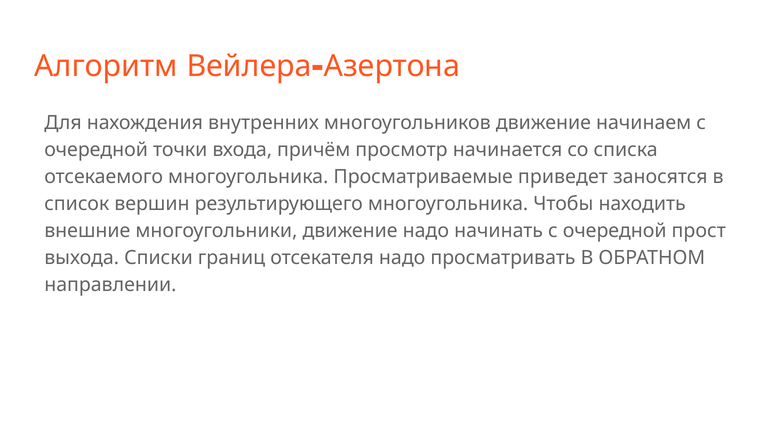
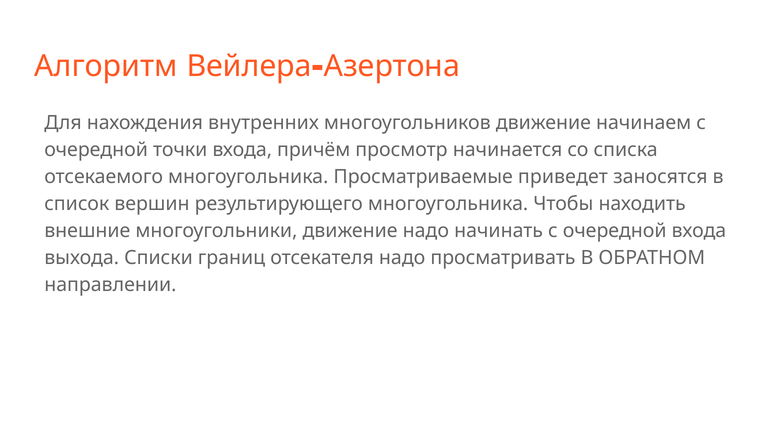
очередной прост: прост -> входа
